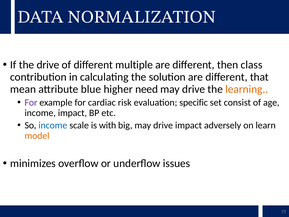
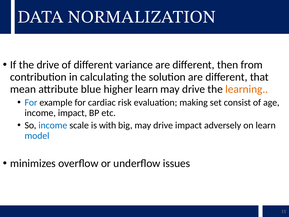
multiple: multiple -> variance
class: class -> from
higher need: need -> learn
For at (31, 102) colour: purple -> blue
specific: specific -> making
model colour: orange -> blue
